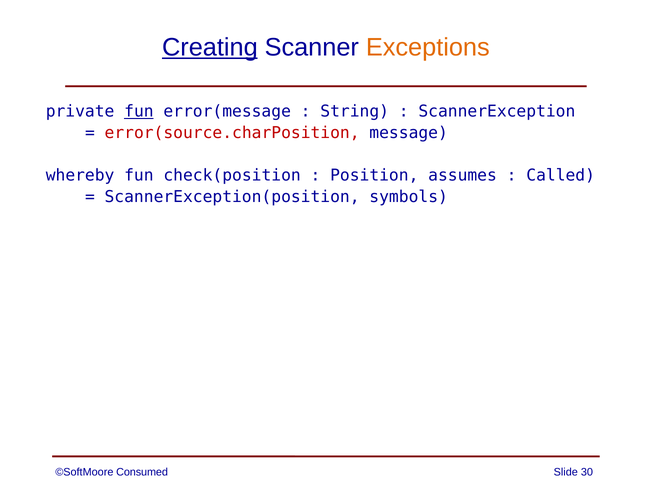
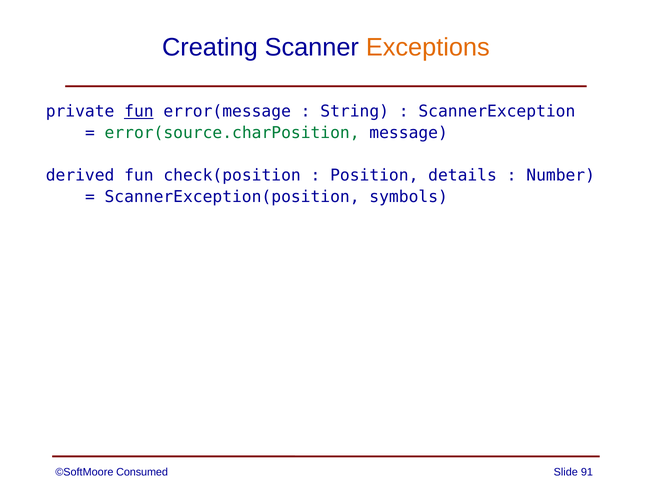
Creating underline: present -> none
error(source.charPosition colour: red -> green
whereby: whereby -> derived
assumes: assumes -> details
Called: Called -> Number
30: 30 -> 91
